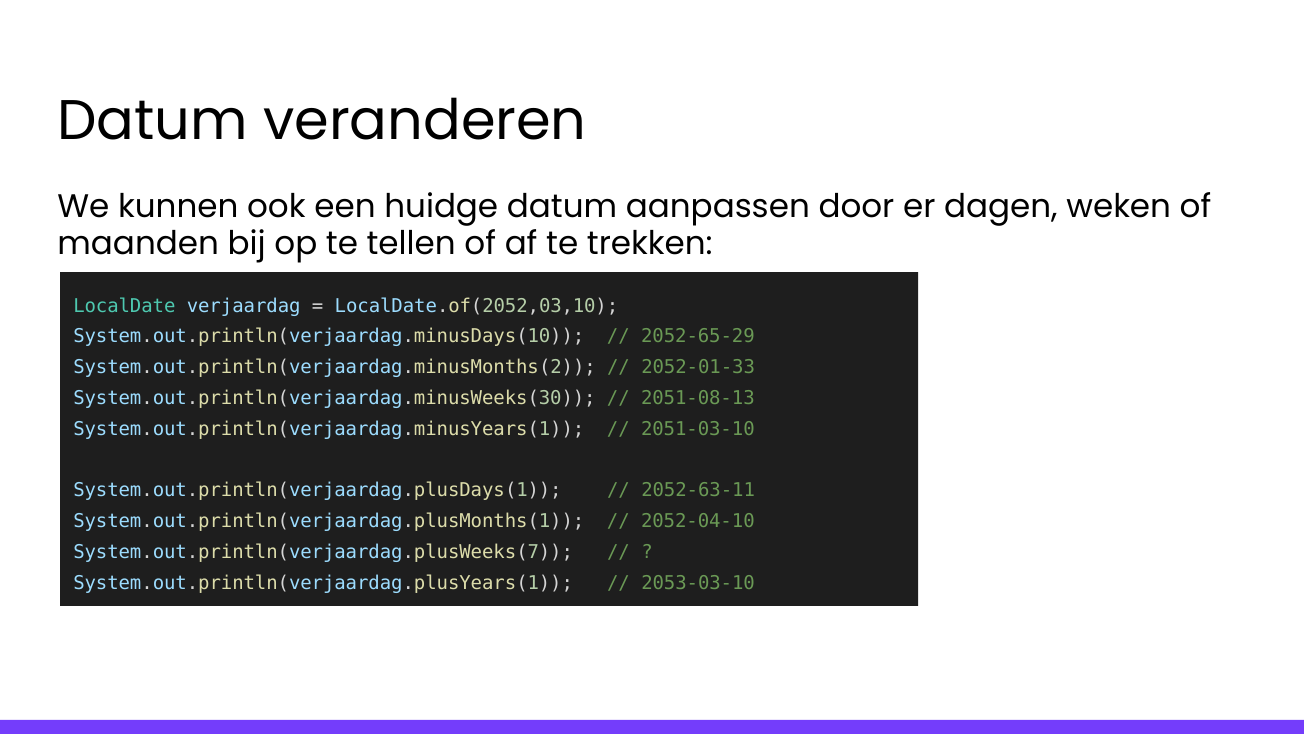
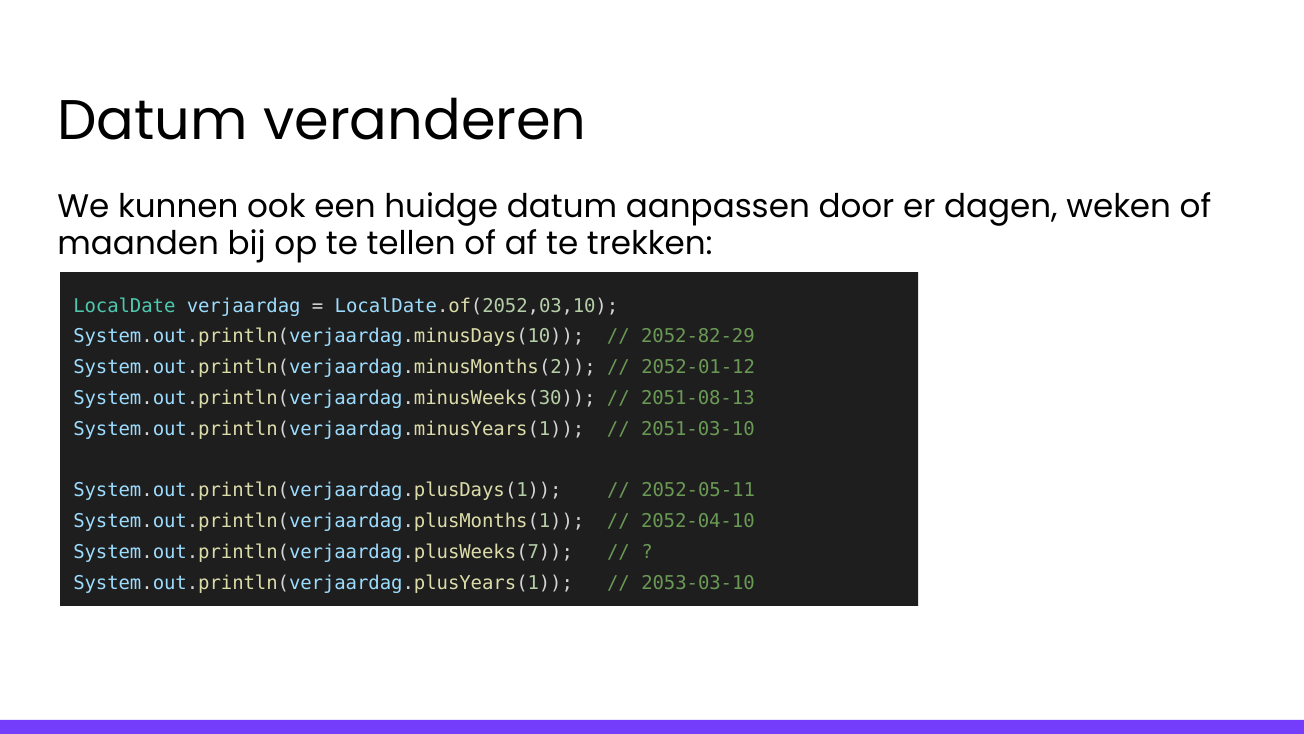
2052-65-29: 2052-65-29 -> 2052-82-29
2052-01-33: 2052-01-33 -> 2052-01-12
2052-63-11: 2052-63-11 -> 2052-05-11
